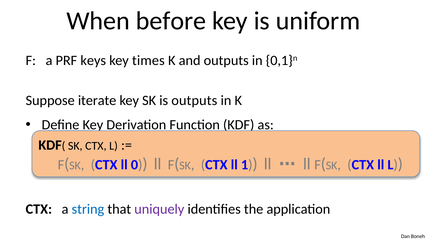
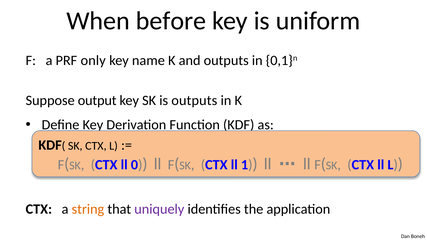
keys: keys -> only
times: times -> name
iterate: iterate -> output
string colour: blue -> orange
